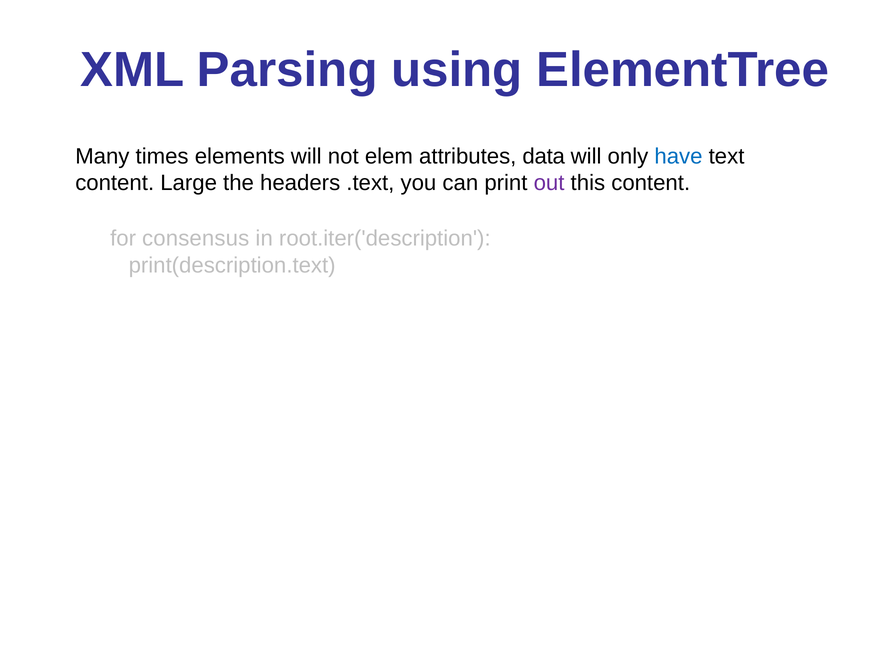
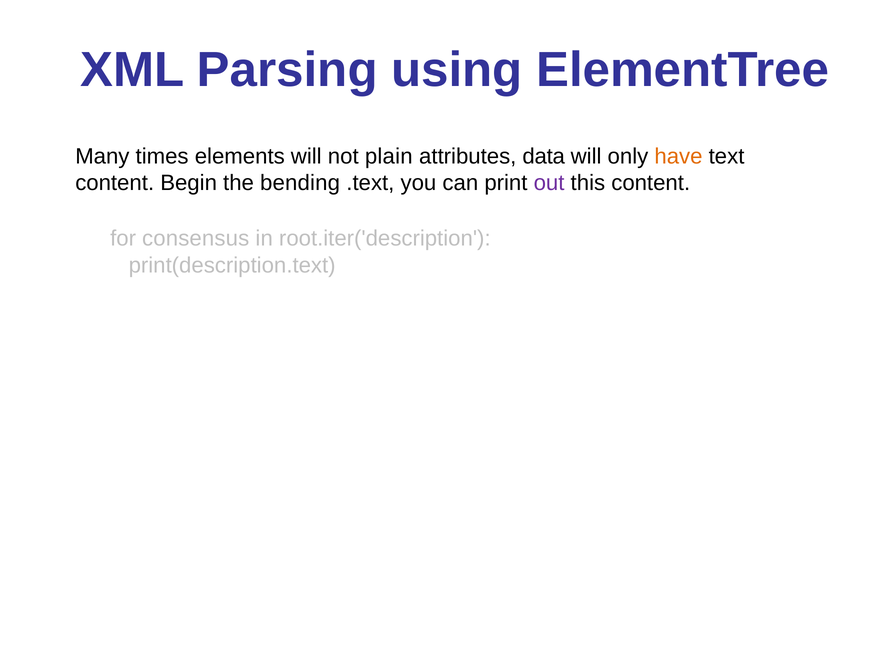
elem: elem -> plain
have colour: blue -> orange
Large: Large -> Begin
headers: headers -> bending
